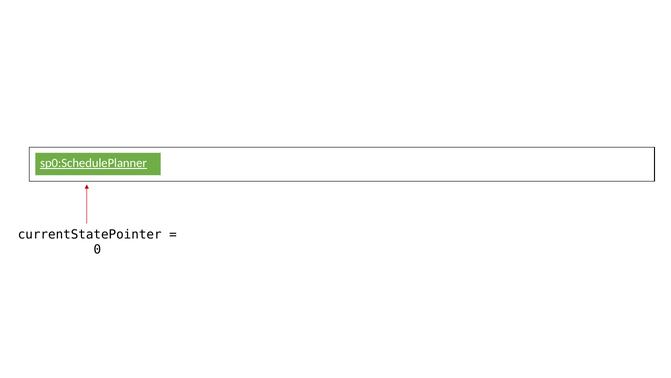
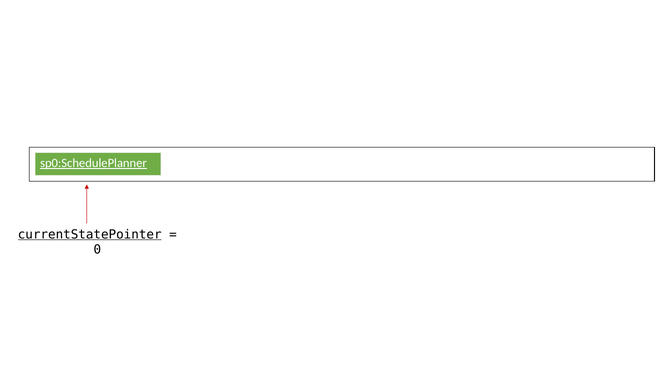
currentStatePointer underline: none -> present
